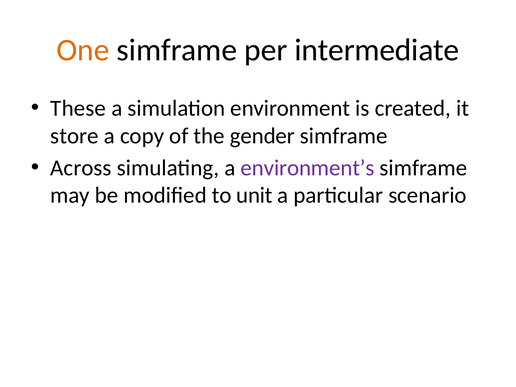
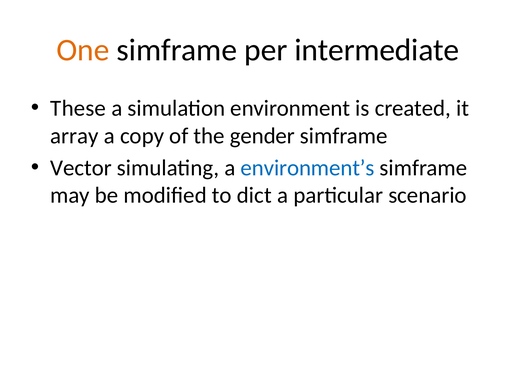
store: store -> array
Across: Across -> Vector
environment’s colour: purple -> blue
unit: unit -> dict
